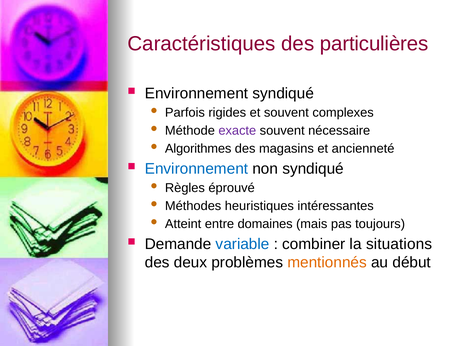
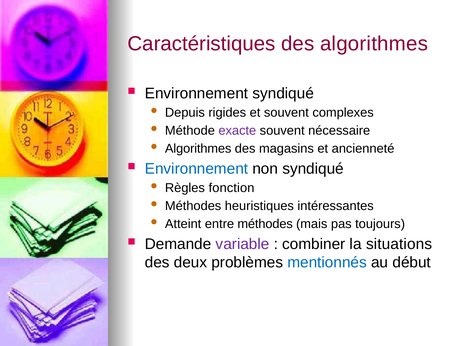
des particulières: particulières -> algorithmes
Parfois: Parfois -> Depuis
éprouvé: éprouvé -> fonction
entre domaines: domaines -> méthodes
variable colour: blue -> purple
mentionnés colour: orange -> blue
